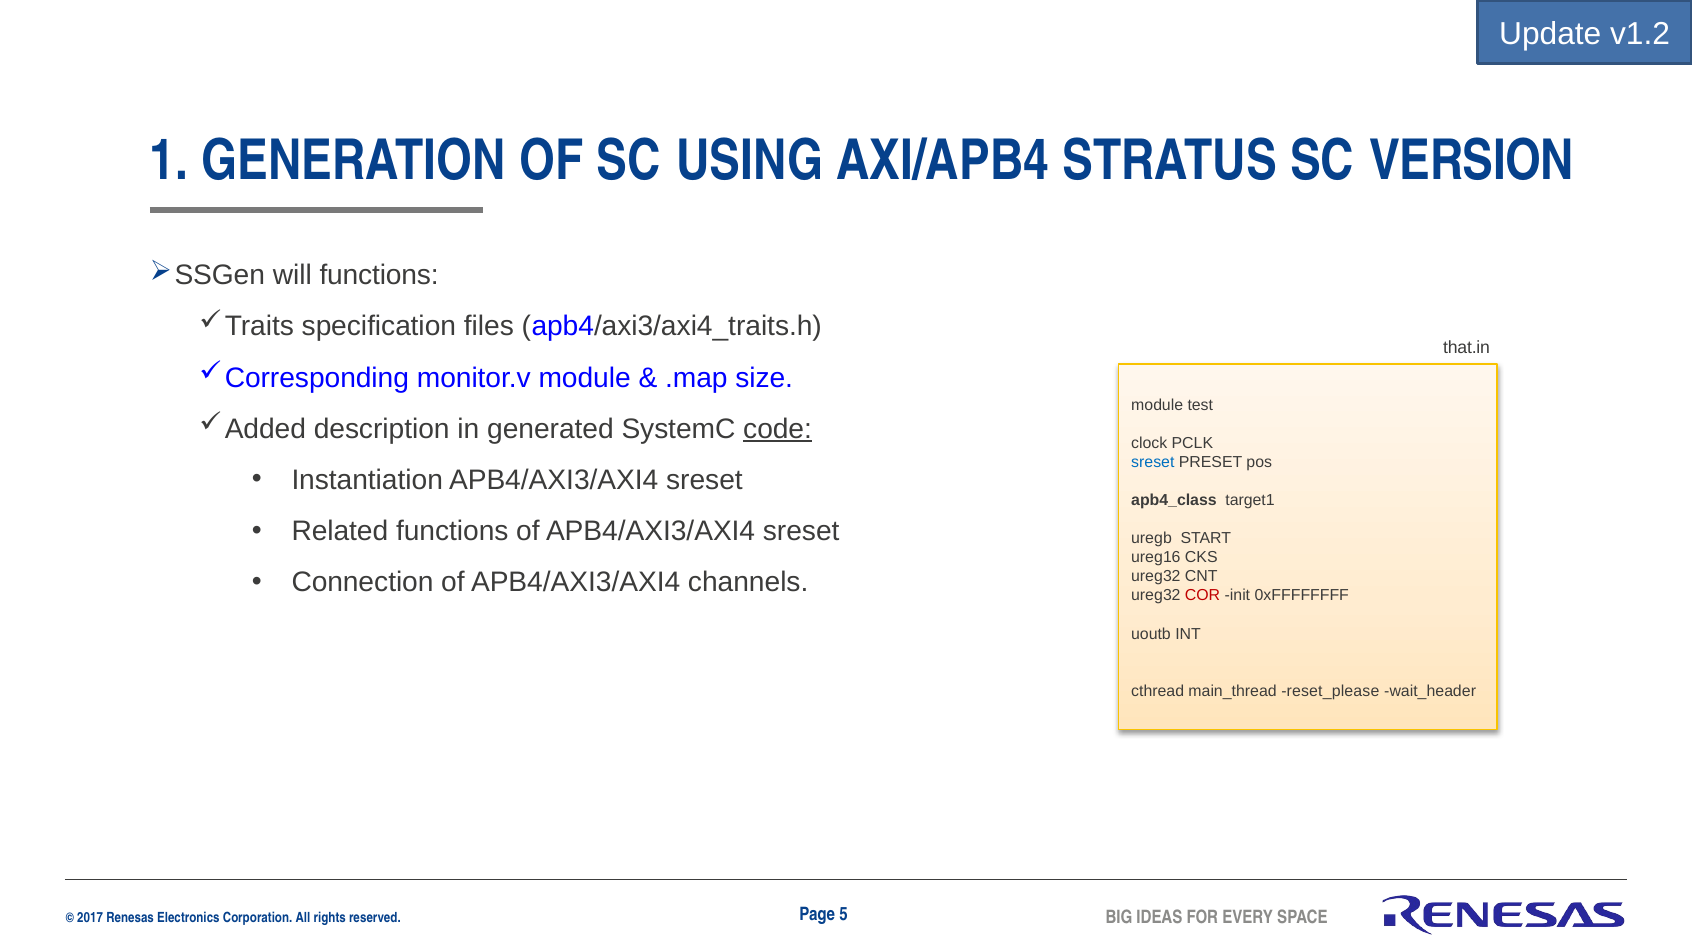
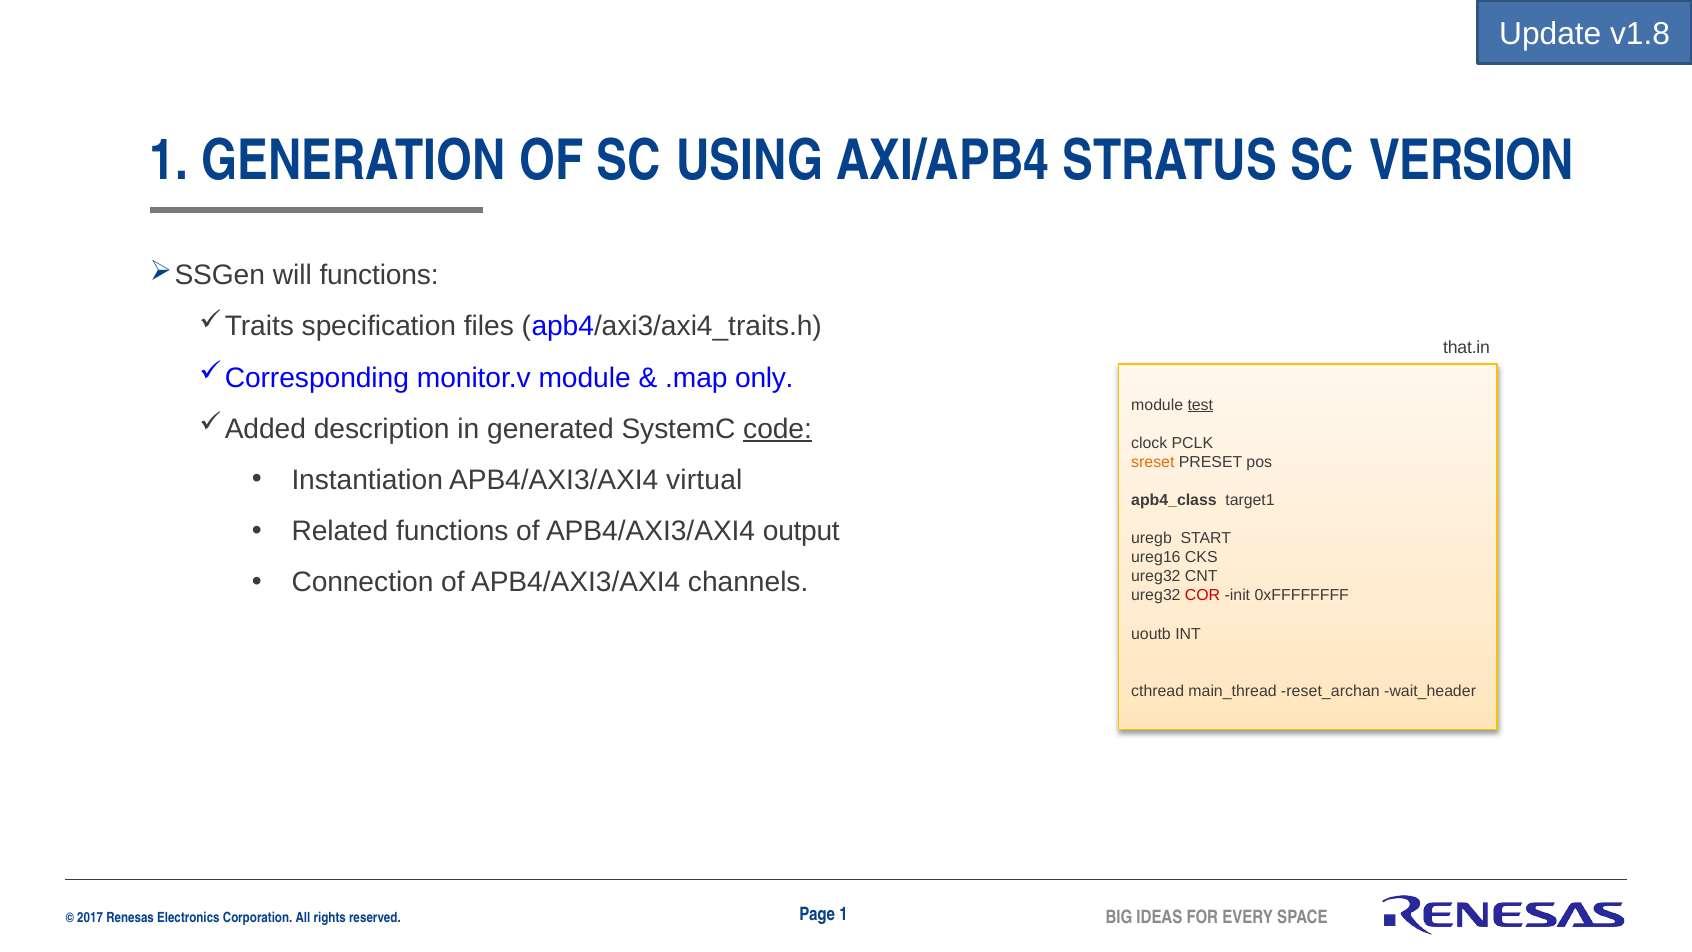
v1.2: v1.2 -> v1.8
size: size -> only
test underline: none -> present
sreset at (1153, 462) colour: blue -> orange
Instantiation APB4/AXI3/AXI4 sreset: sreset -> virtual
of APB4/AXI3/AXI4 sreset: sreset -> output
reset_please: reset_please -> reset_archan
Page 5: 5 -> 1
